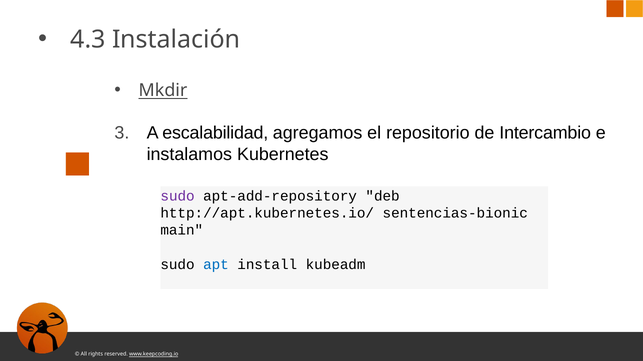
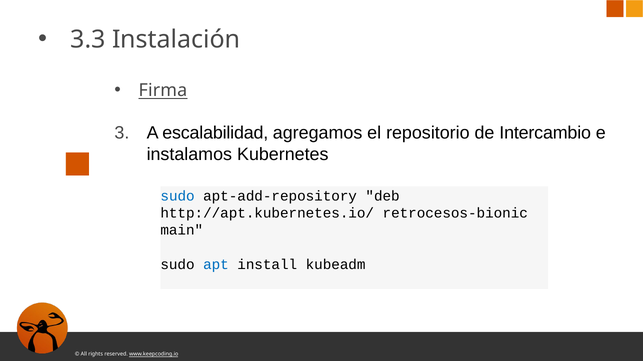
4.3: 4.3 -> 3.3
Mkdir: Mkdir -> Firma
sudo at (178, 196) colour: purple -> blue
sentencias-bionic: sentencias-bionic -> retrocesos-bionic
